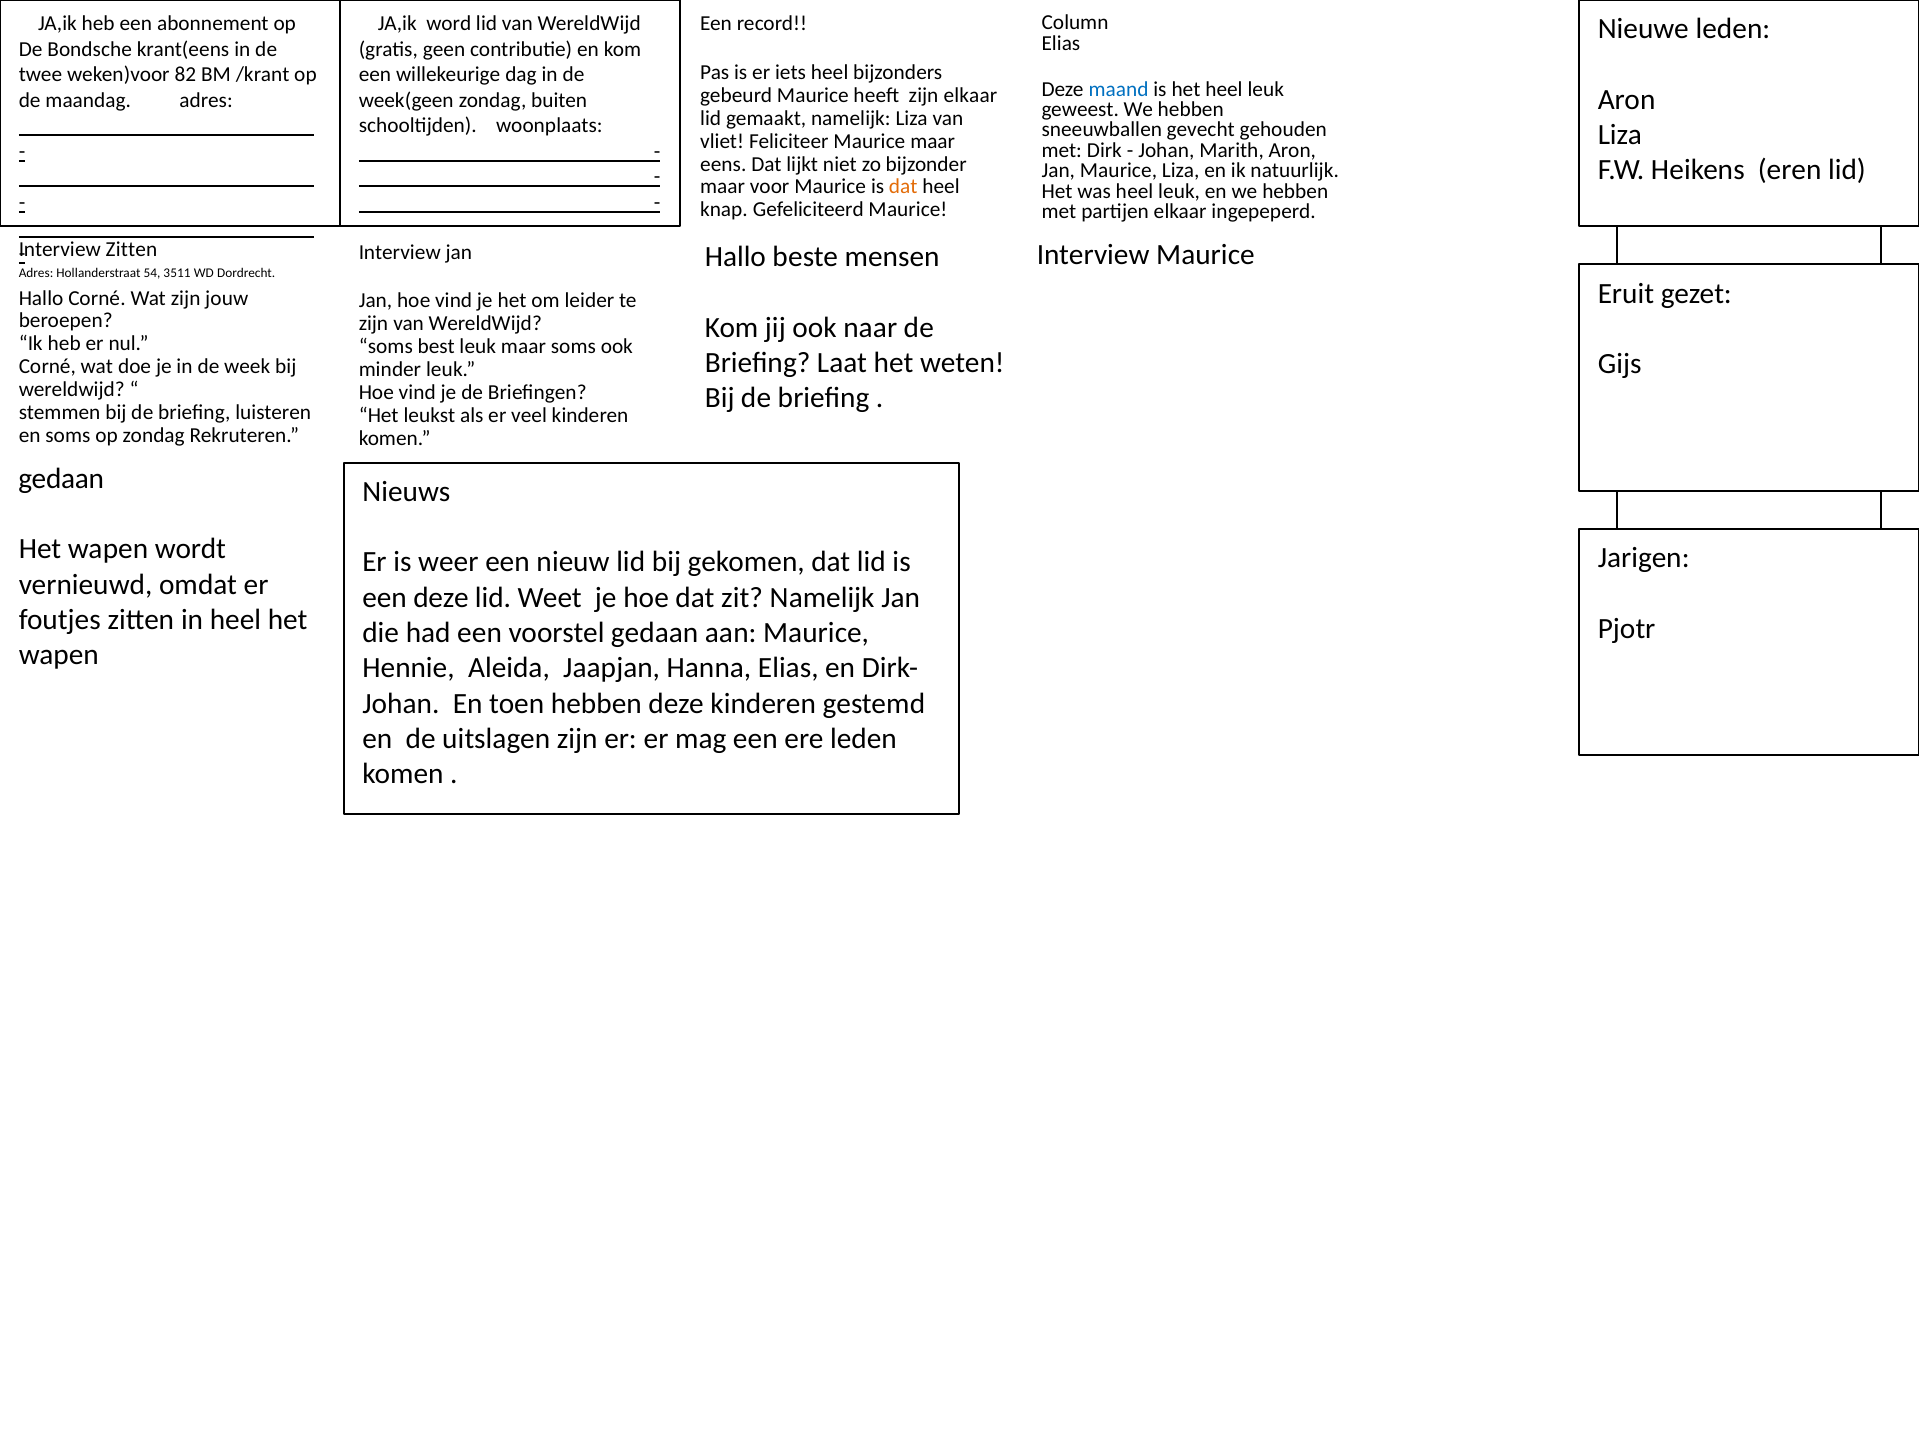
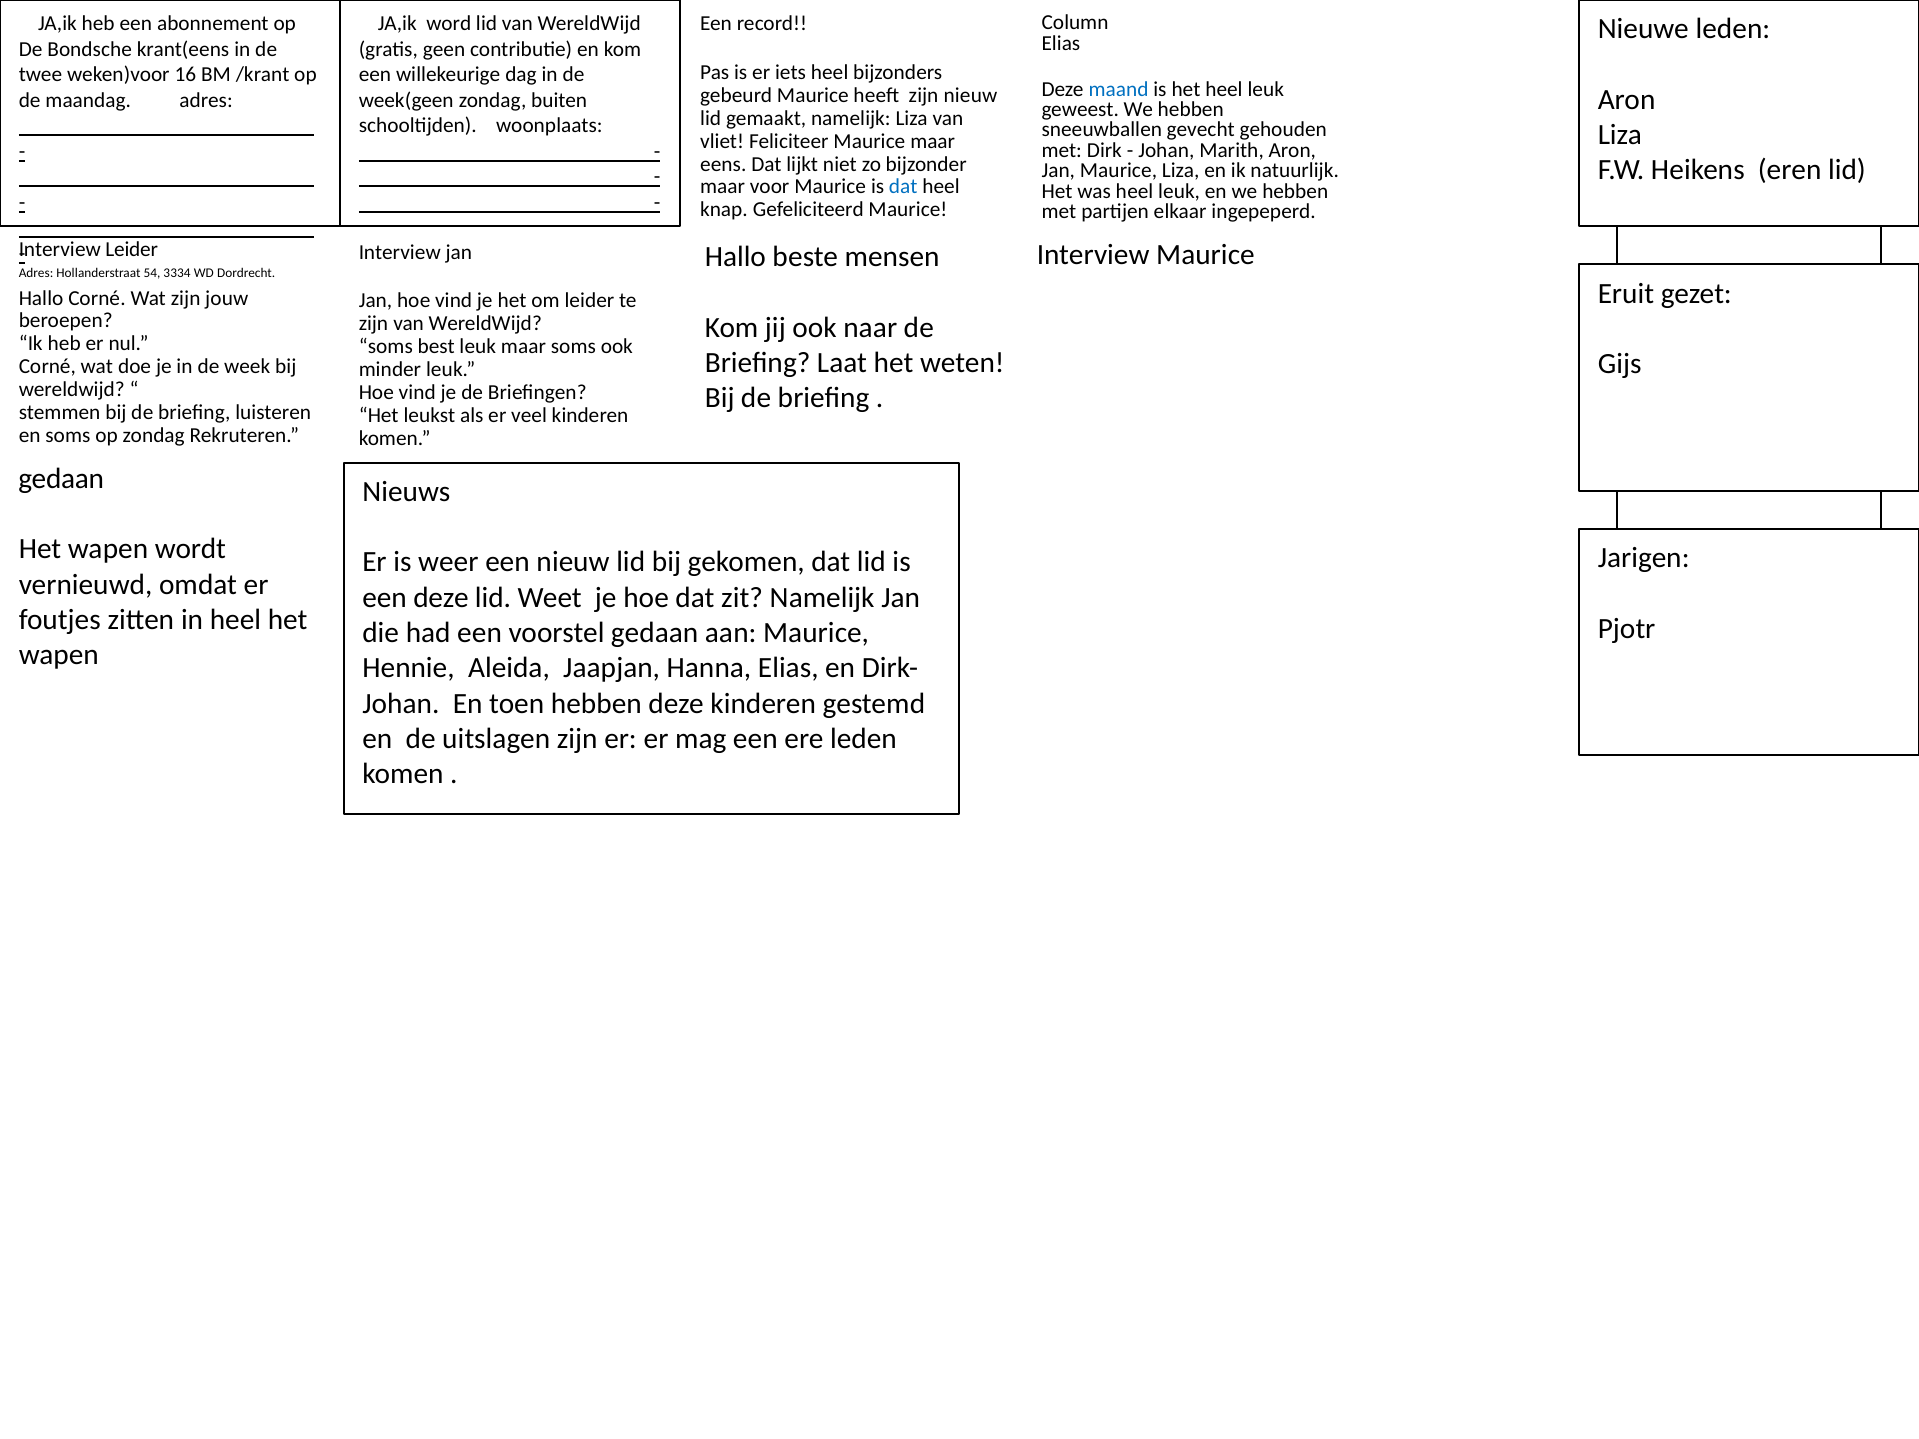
82: 82 -> 16
zijn elkaar: elkaar -> nieuw
dat at (903, 187) colour: orange -> blue
Zitten at (131, 250): Zitten -> Leider
3511: 3511 -> 3334
